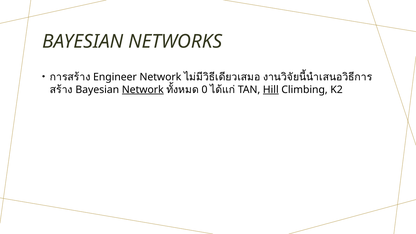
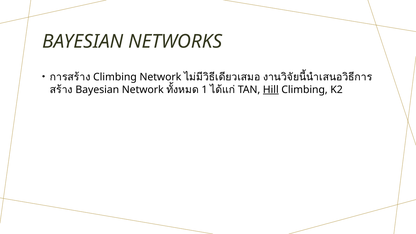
Engineer at (115, 77): Engineer -> Climbing
Network at (143, 90) underline: present -> none
0: 0 -> 1
